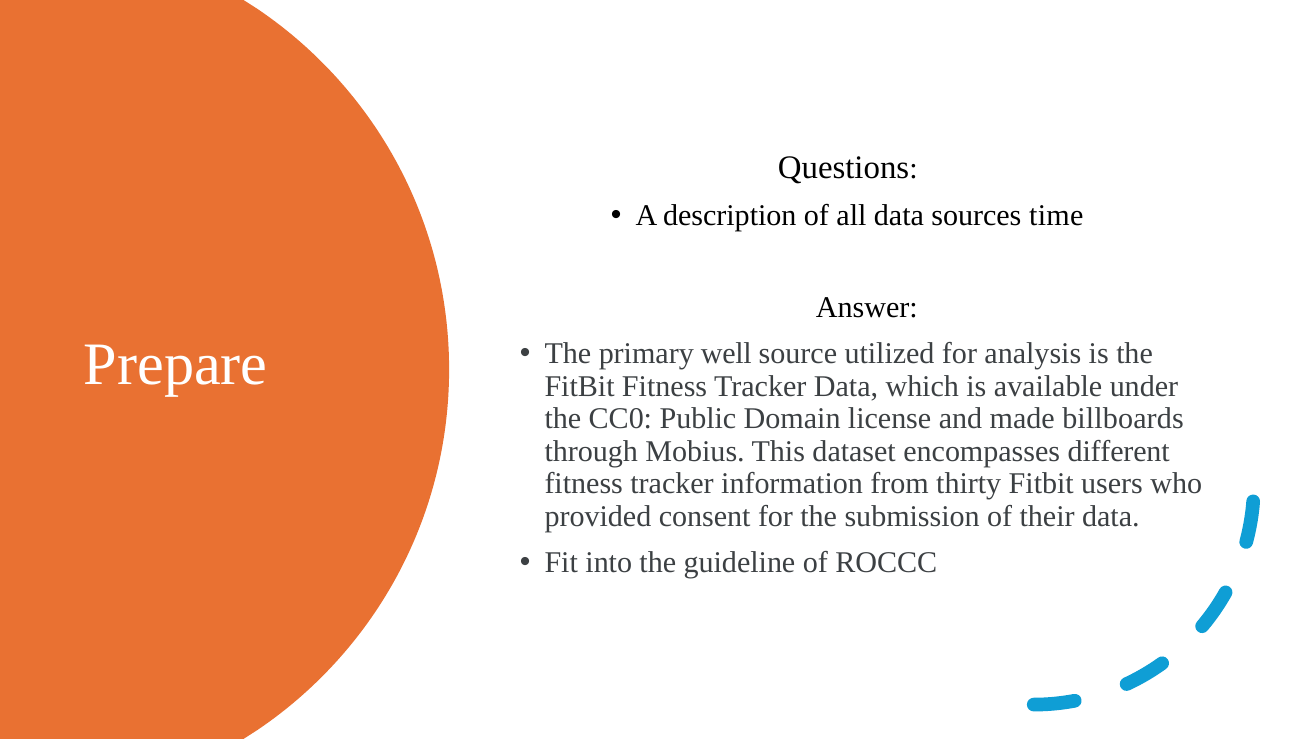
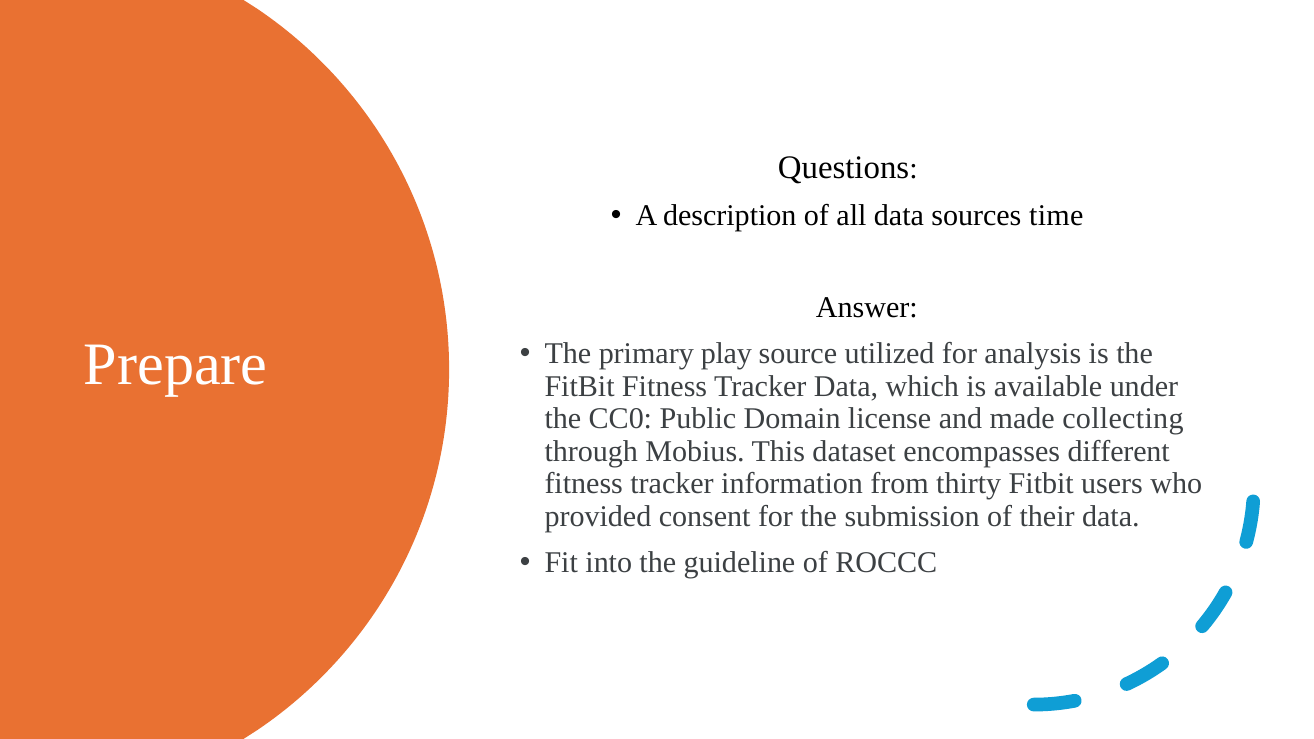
well: well -> play
billboards: billboards -> collecting
